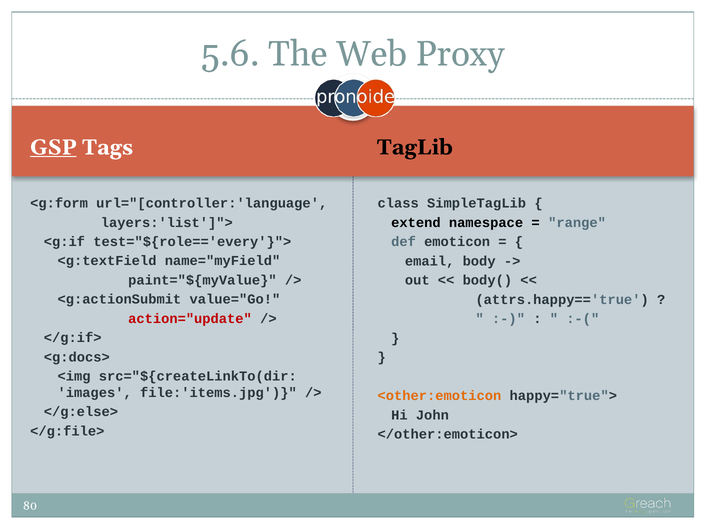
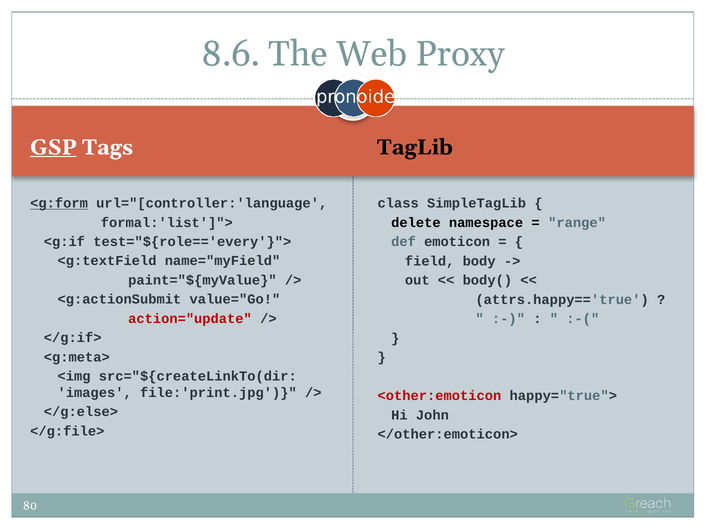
5.6: 5.6 -> 8.6
<g:form underline: none -> present
layers:'list']">: layers:'list']"> -> formal:'list']">
extend: extend -> delete
email: email -> field
<g:docs>: <g:docs> -> <g:meta>
file:'items.jpg: file:'items.jpg -> file:'print.jpg
<other:emoticon colour: orange -> red
